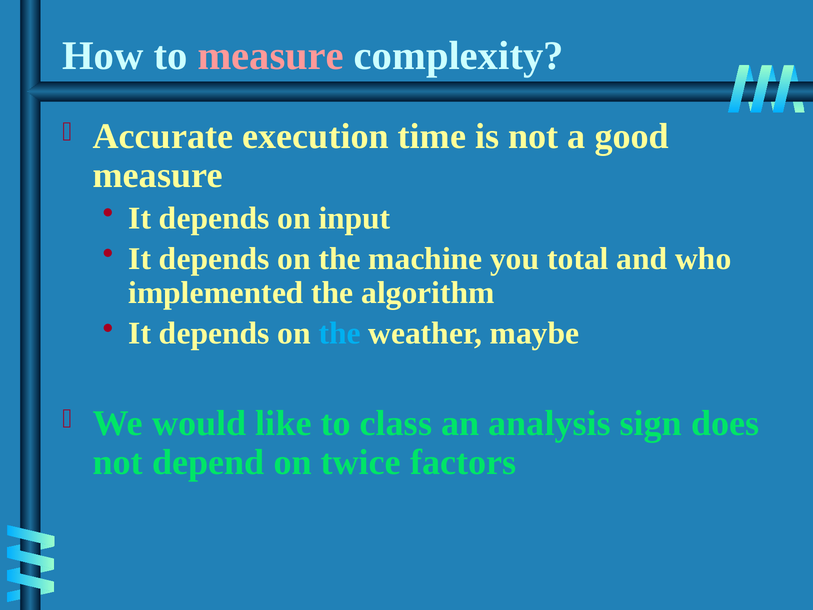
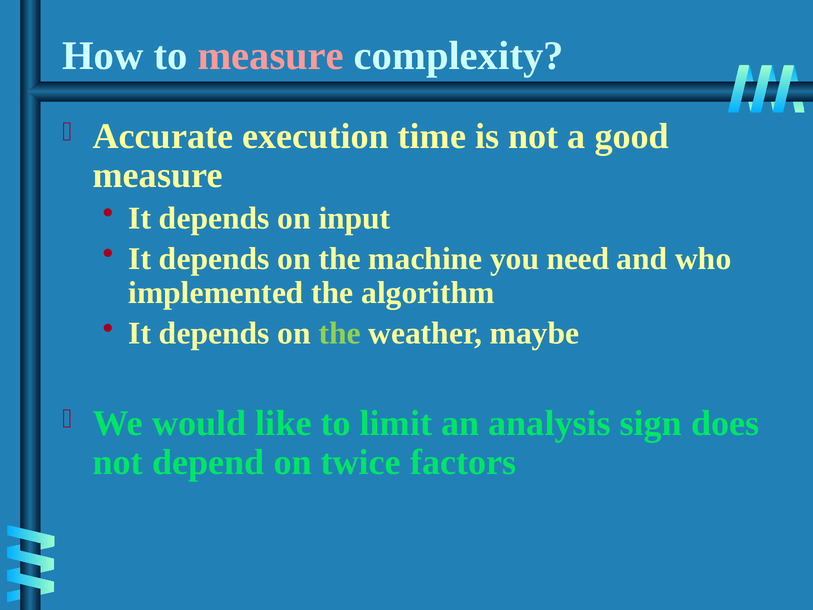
total: total -> need
the at (340, 333) colour: light blue -> light green
class: class -> limit
